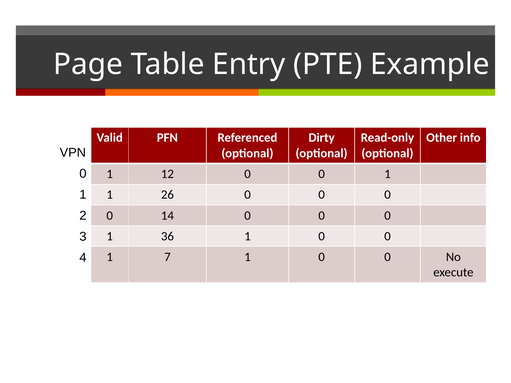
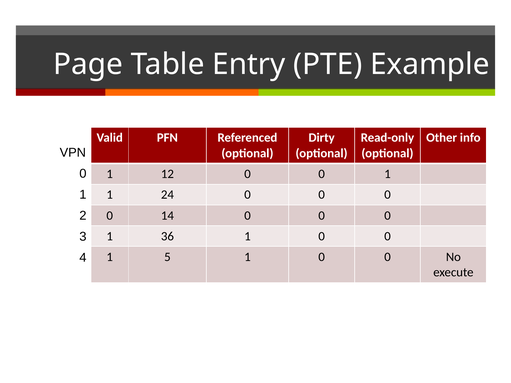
26: 26 -> 24
7: 7 -> 5
